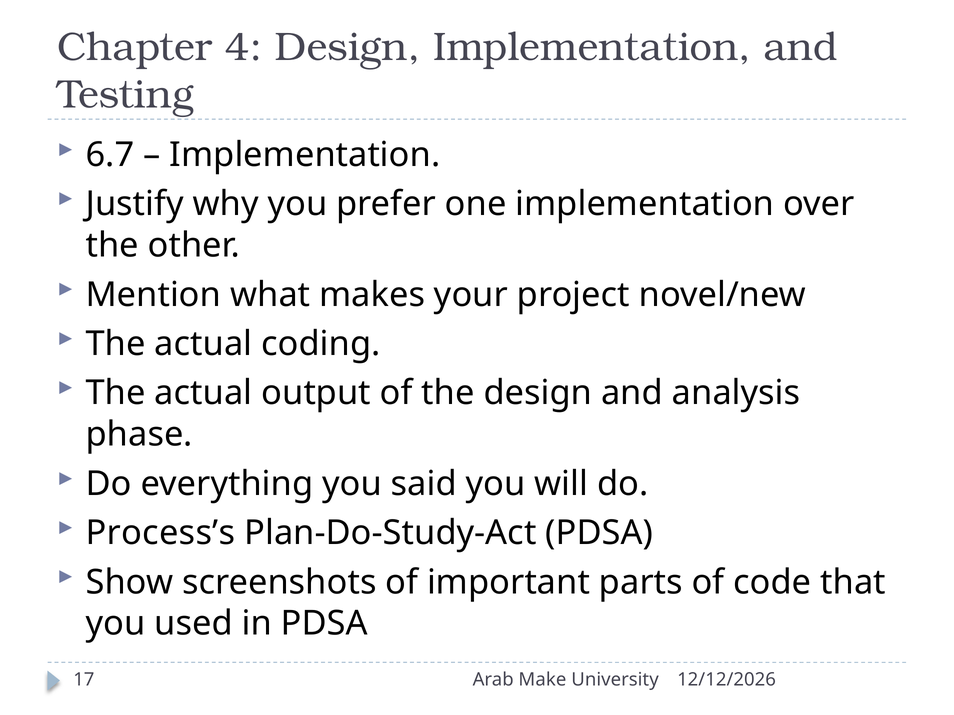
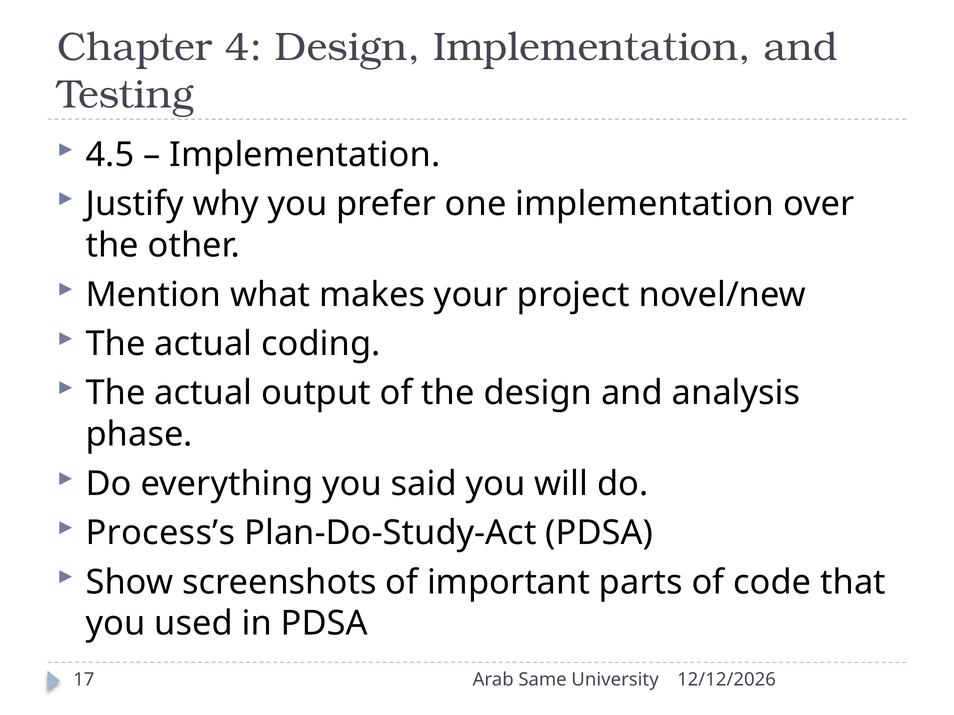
6.7: 6.7 -> 4.5
Make: Make -> Same
